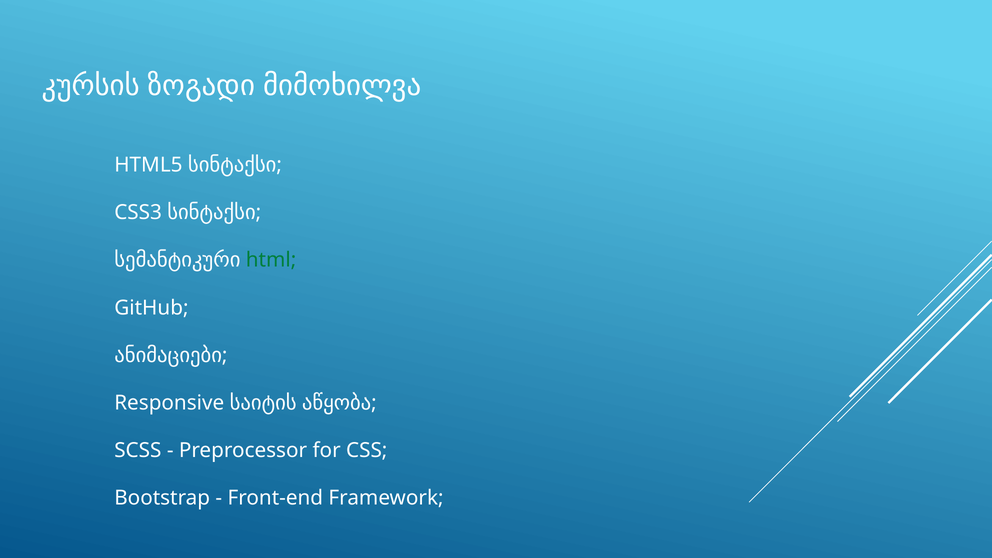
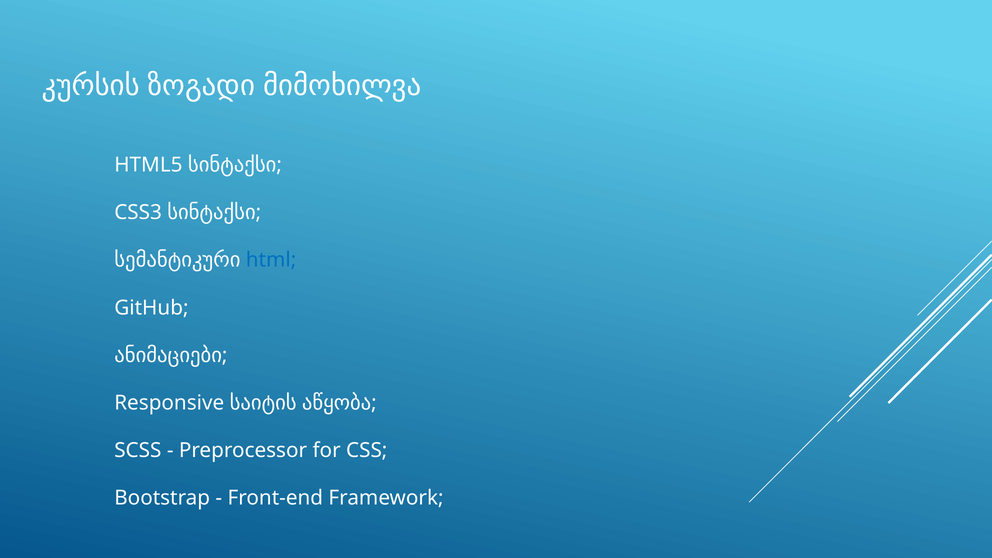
html colour: green -> blue
